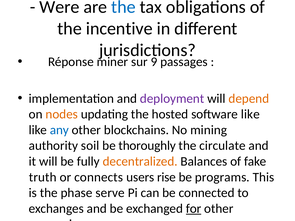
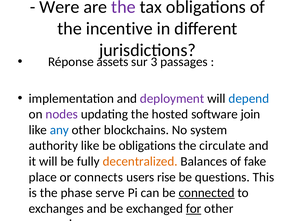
the at (123, 7) colour: blue -> purple
miner: miner -> assets
sur 9: 9 -> 3
depend colour: orange -> blue
nodes at (62, 114) colour: orange -> purple
software like: like -> join
No mining: mining -> system
authority soil: soil -> like
be thoroughly: thoroughly -> obligations
truth at (43, 177): truth -> place
programs: programs -> questions
connected underline: none -> present
